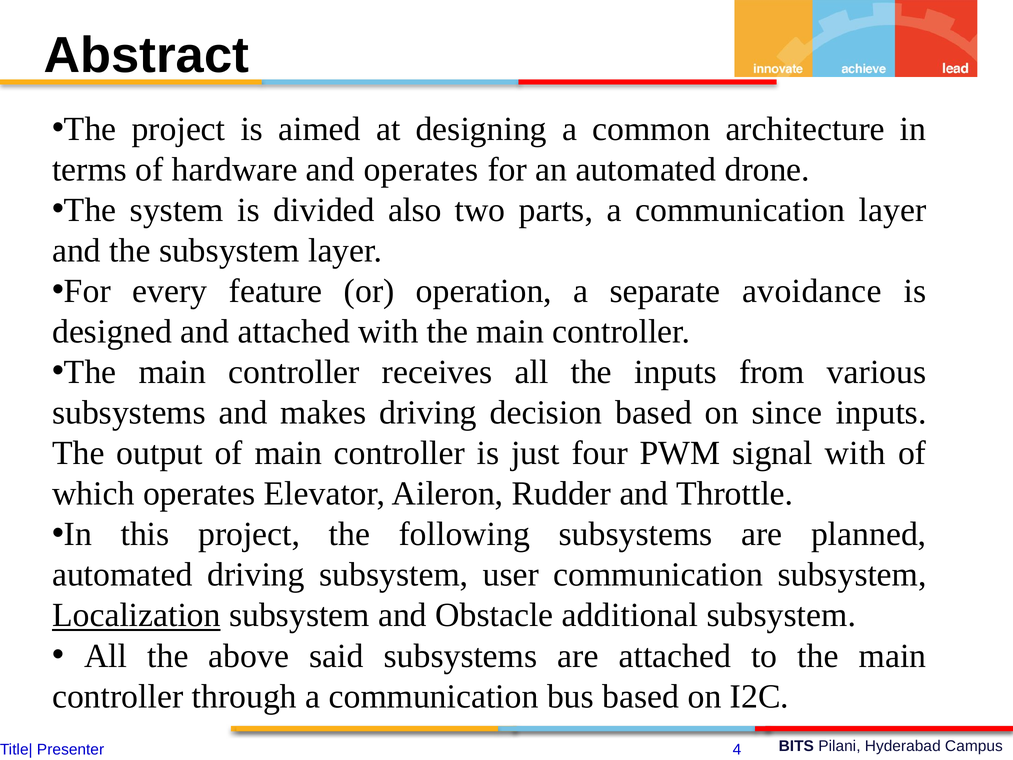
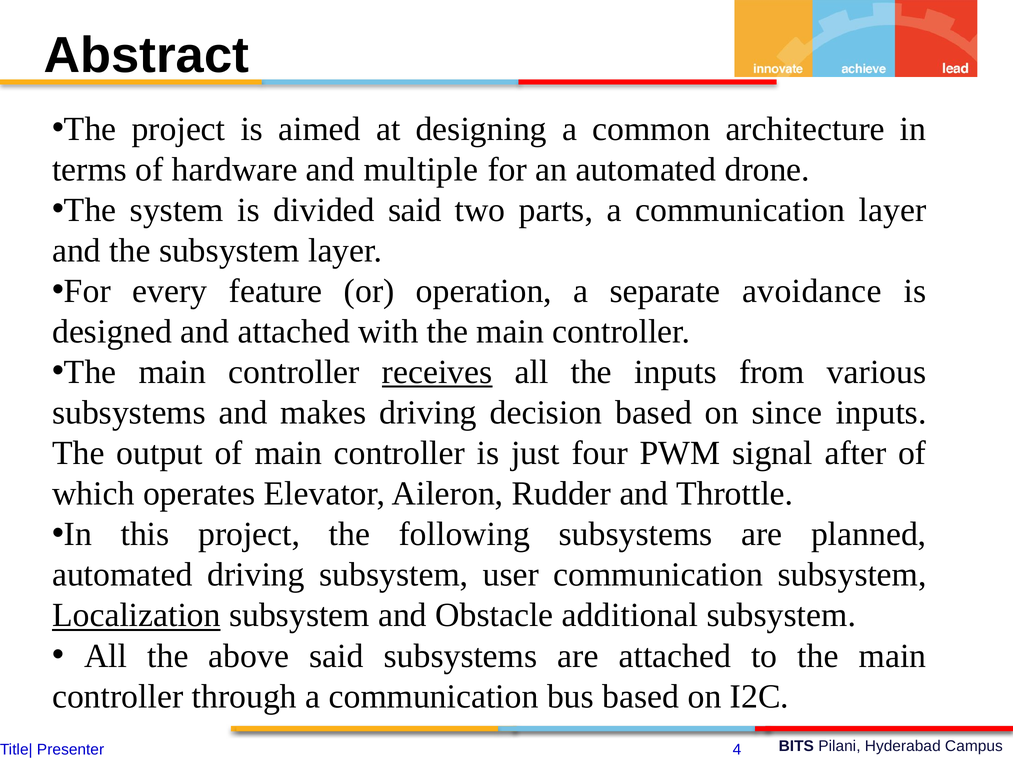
and operates: operates -> multiple
divided also: also -> said
receives underline: none -> present
signal with: with -> after
